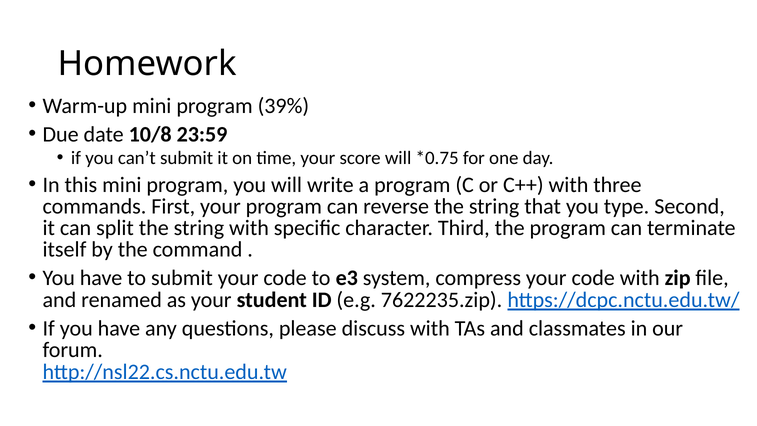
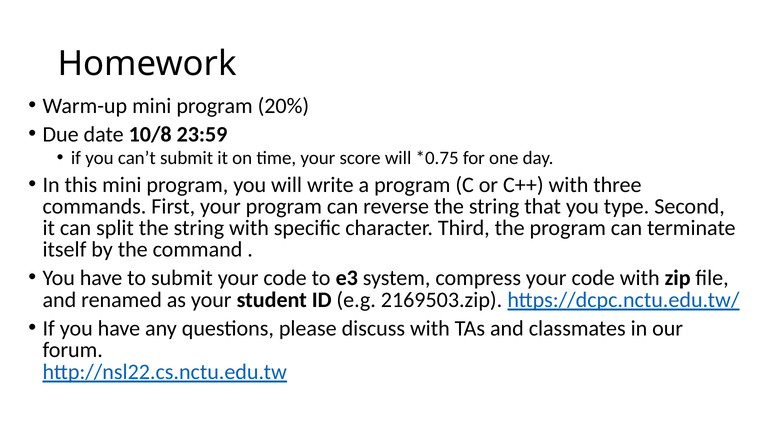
39%: 39% -> 20%
7622235.zip: 7622235.zip -> 2169503.zip
